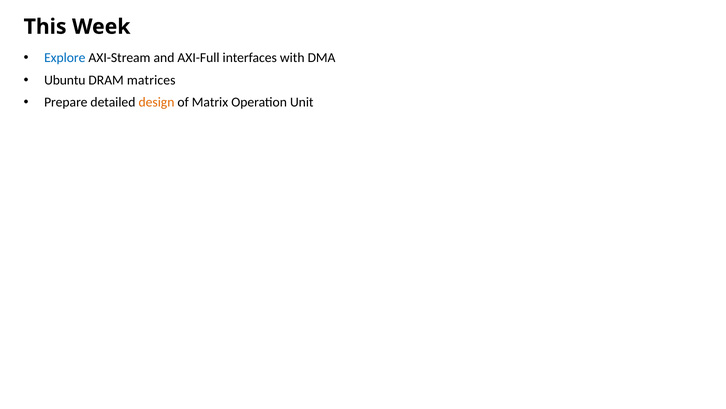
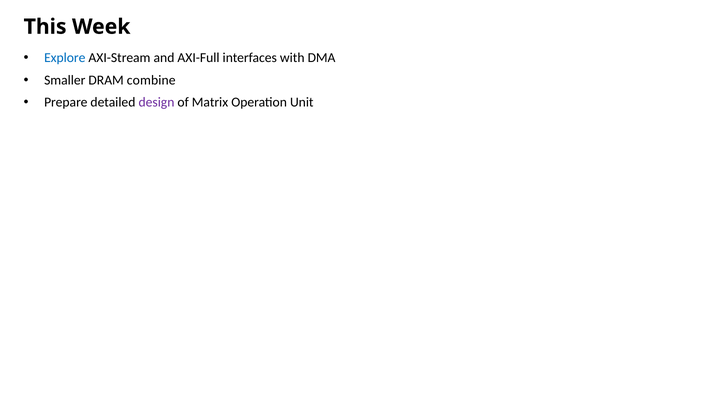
Ubuntu: Ubuntu -> Smaller
matrices: matrices -> combine
design colour: orange -> purple
